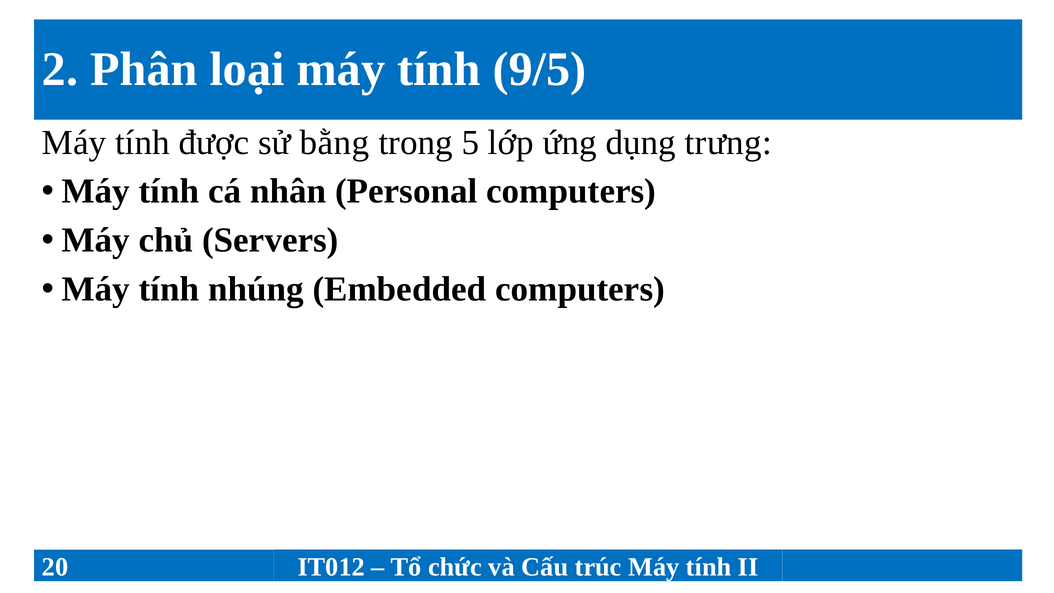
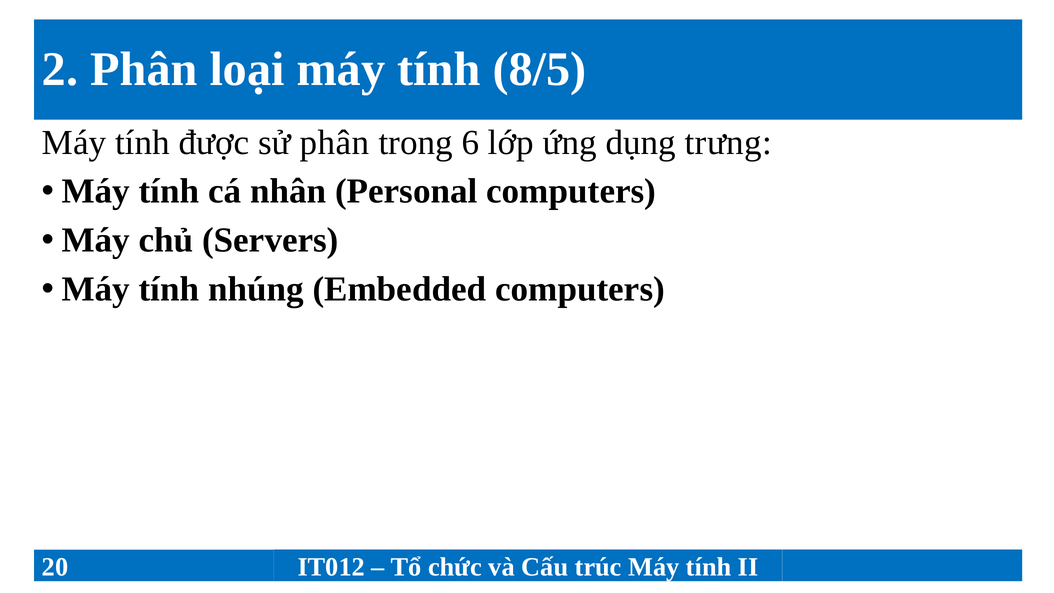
9/5: 9/5 -> 8/5
sử bằng: bằng -> phân
5: 5 -> 6
